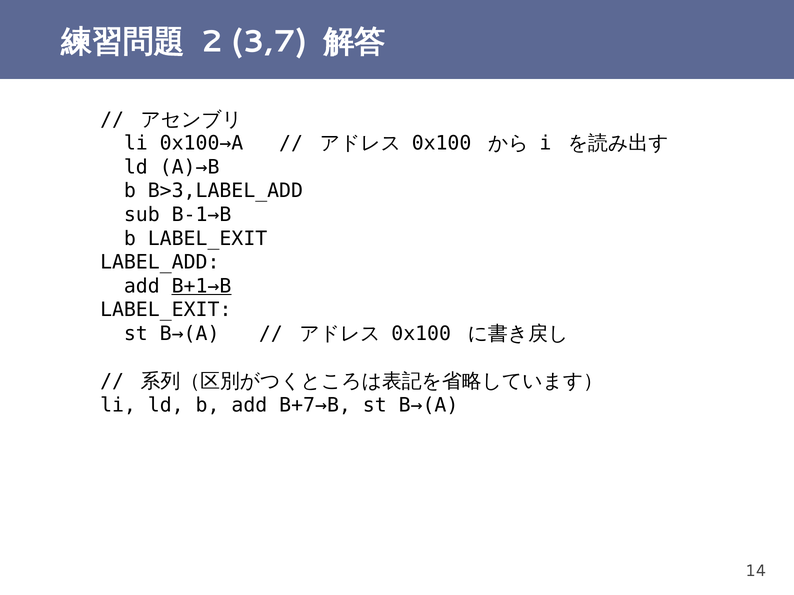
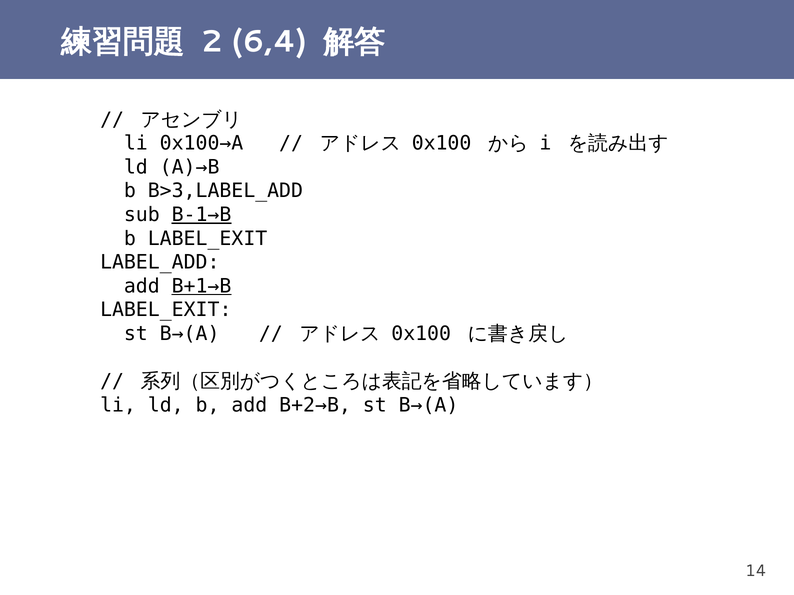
3,7: 3,7 -> 6,4
B-1→B underline: none -> present
B+7→B: B+7→B -> B+2→B
